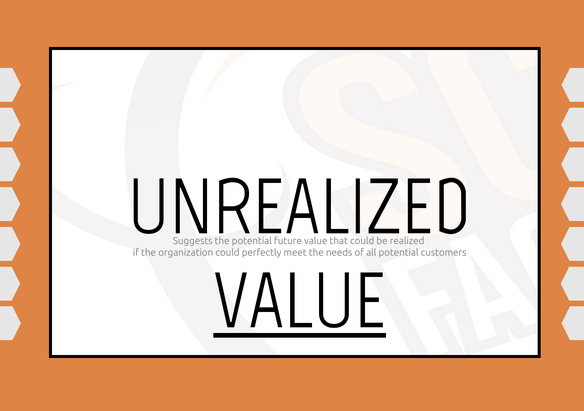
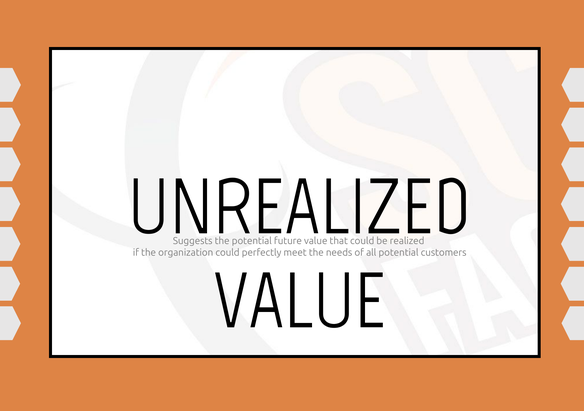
VALUE at (300, 302) underline: present -> none
